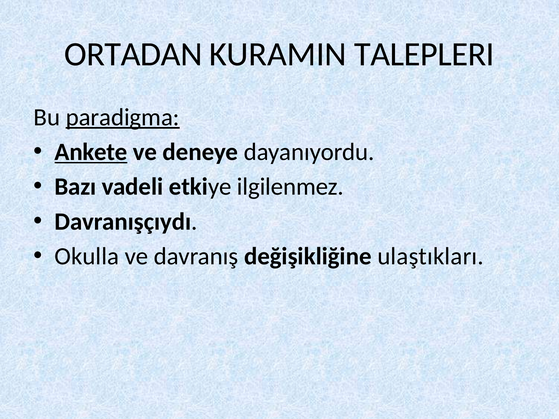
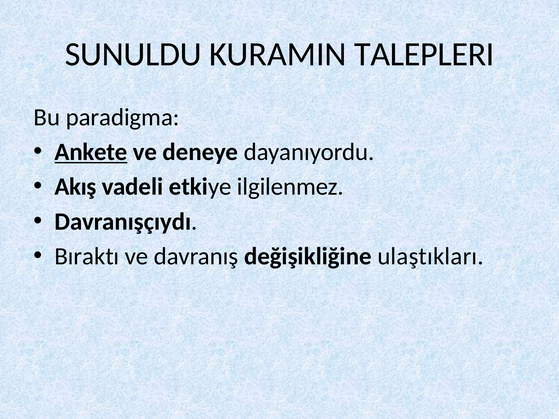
ORTADAN: ORTADAN -> SUNULDU
paradigma underline: present -> none
Bazı: Bazı -> Akış
Okulla: Okulla -> Bıraktı
